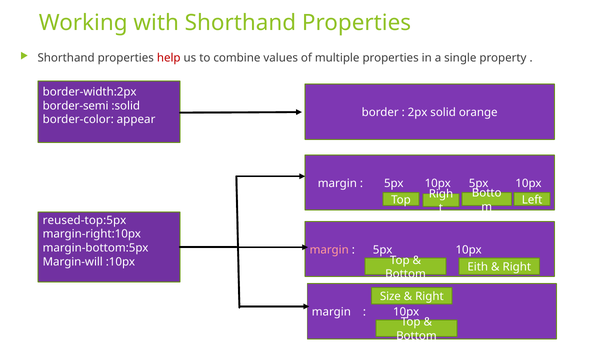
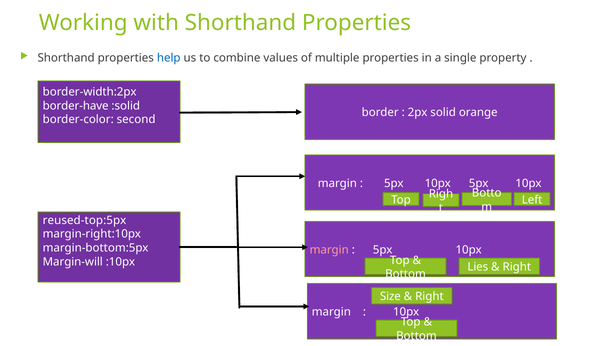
help colour: red -> blue
border-semi: border-semi -> border-have
appear: appear -> second
Eith: Eith -> Lies
